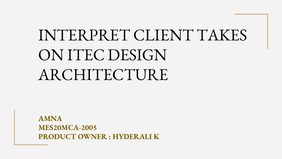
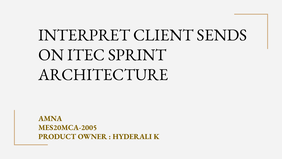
TAKES: TAKES -> SENDS
DESIGN: DESIGN -> SPRINT
